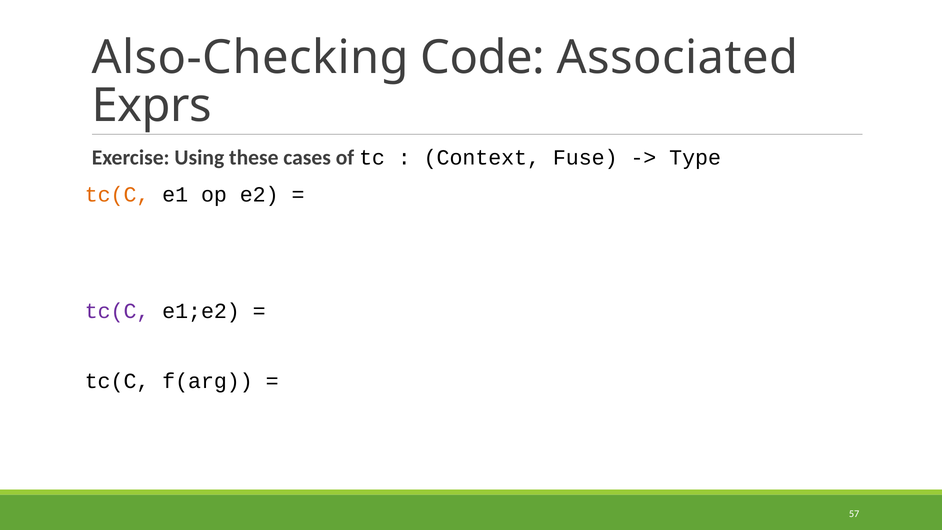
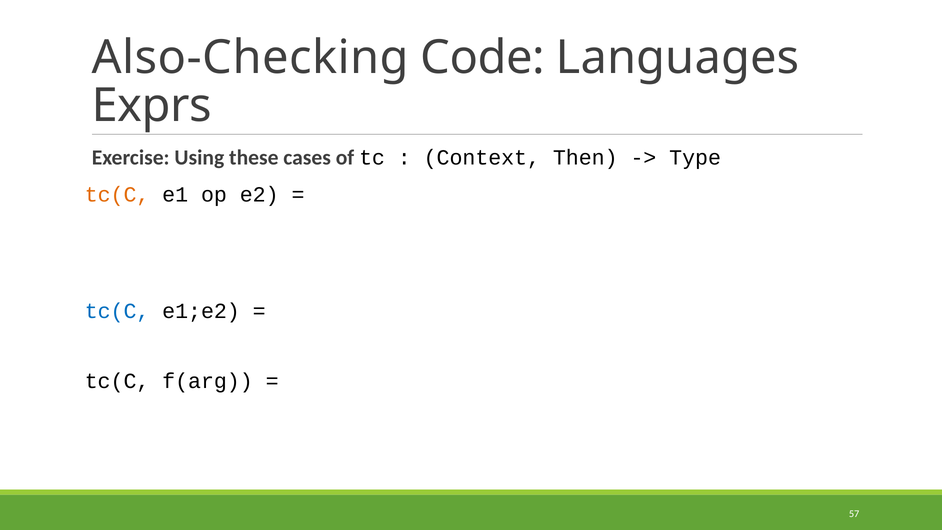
Associated: Associated -> Languages
Fuse: Fuse -> Then
tc(C at (117, 311) colour: purple -> blue
